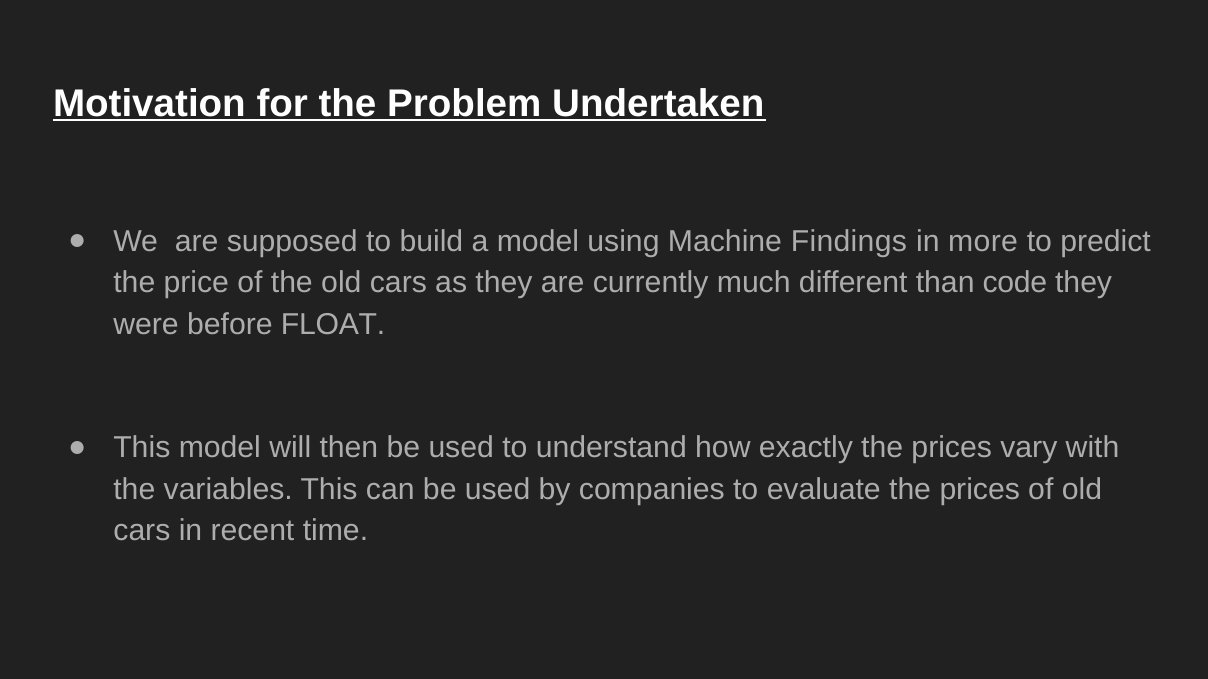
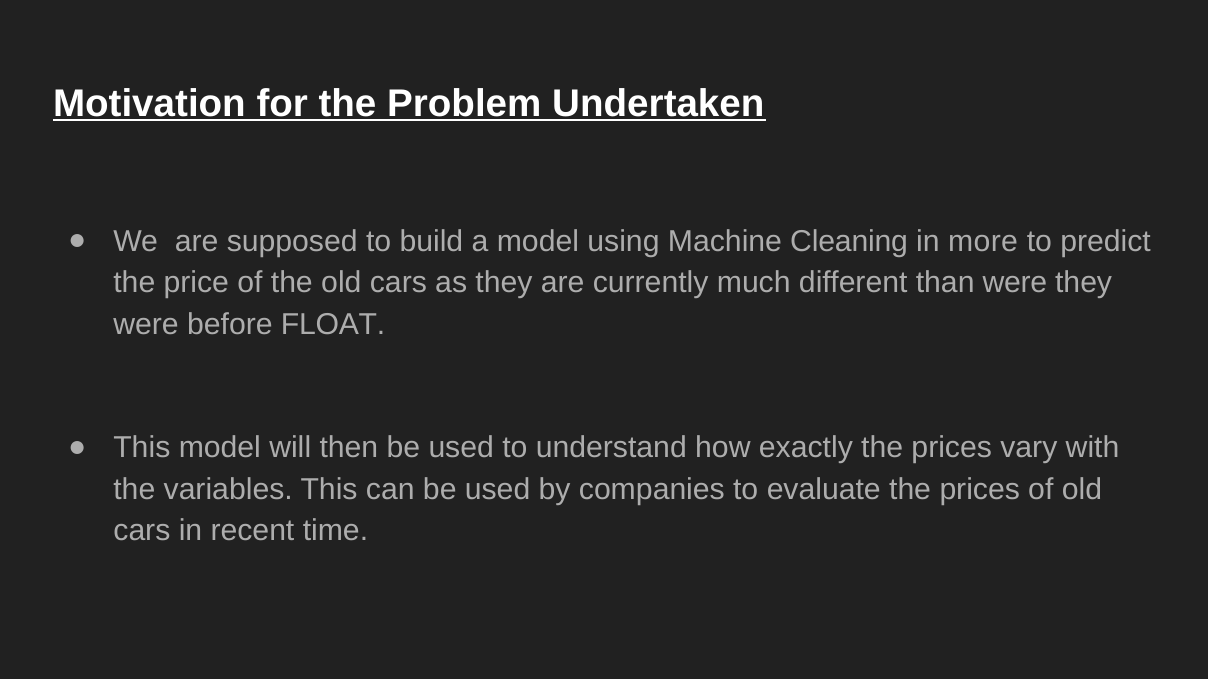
Findings: Findings -> Cleaning
than code: code -> were
